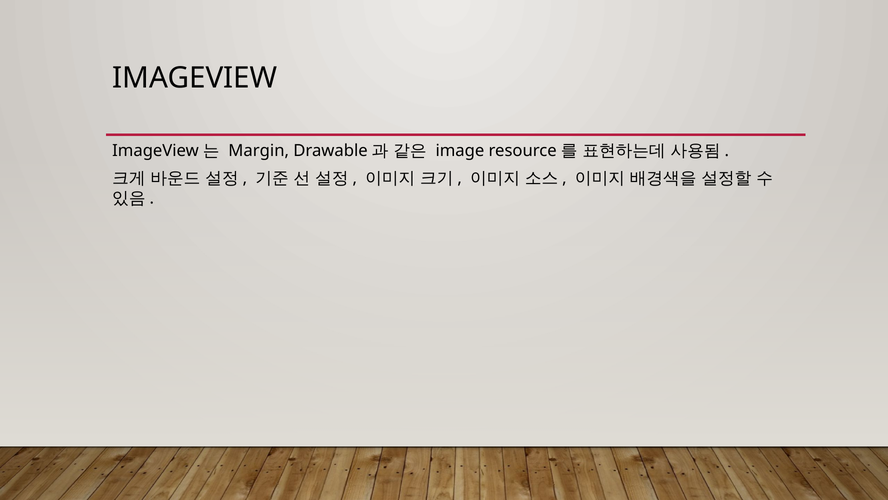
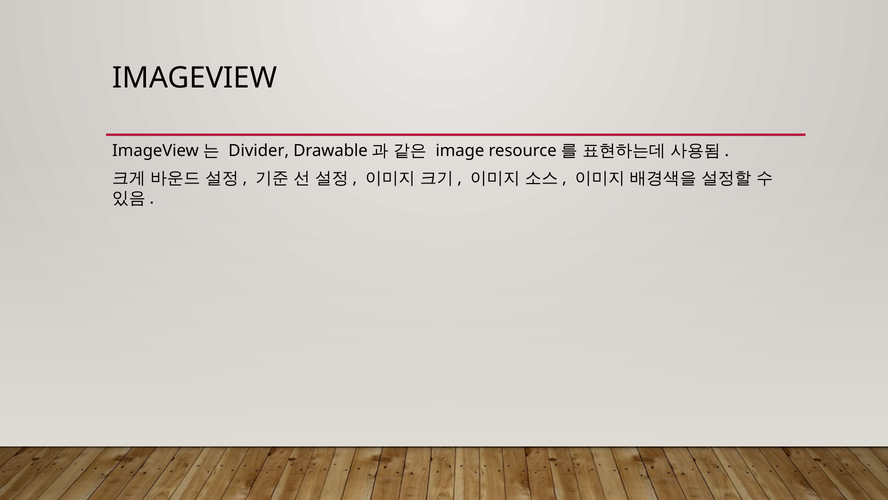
Margin: Margin -> Divider
